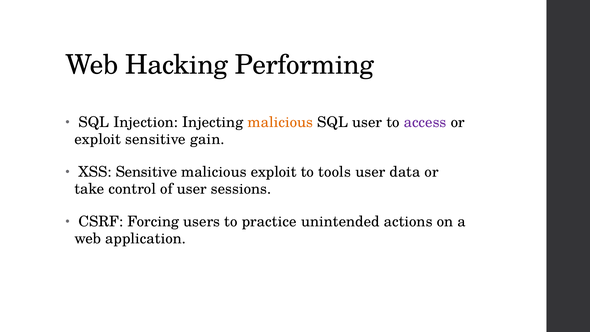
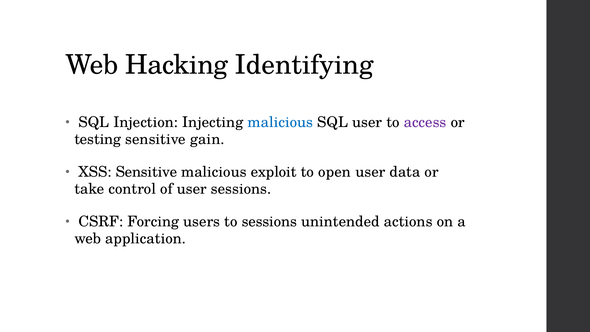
Performing: Performing -> Identifying
malicious at (280, 122) colour: orange -> blue
exploit at (98, 139): exploit -> testing
tools: tools -> open
to practice: practice -> sessions
